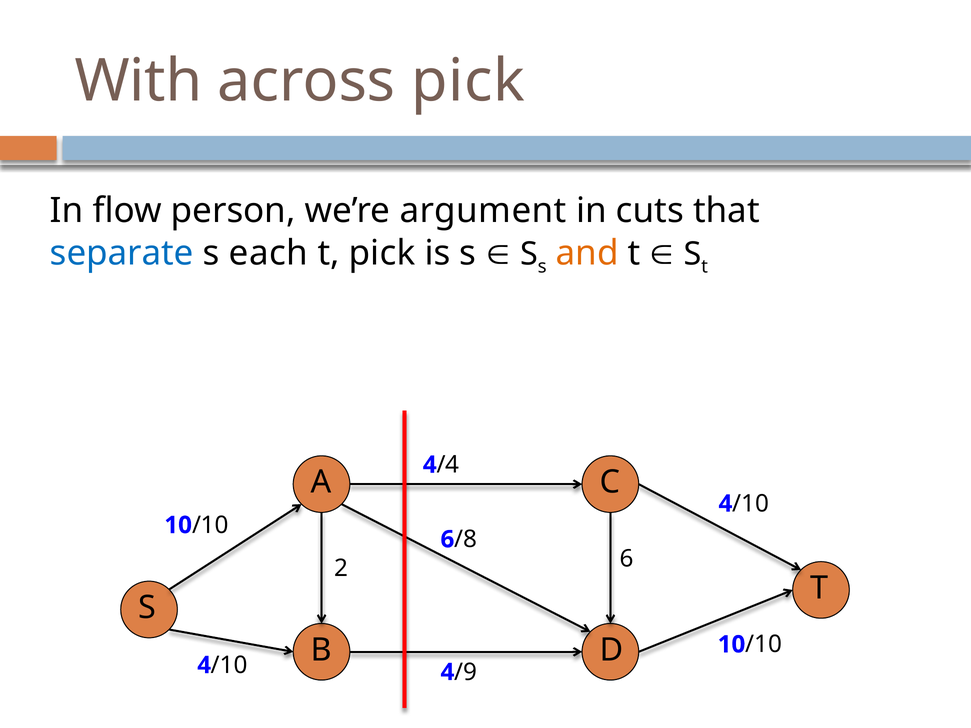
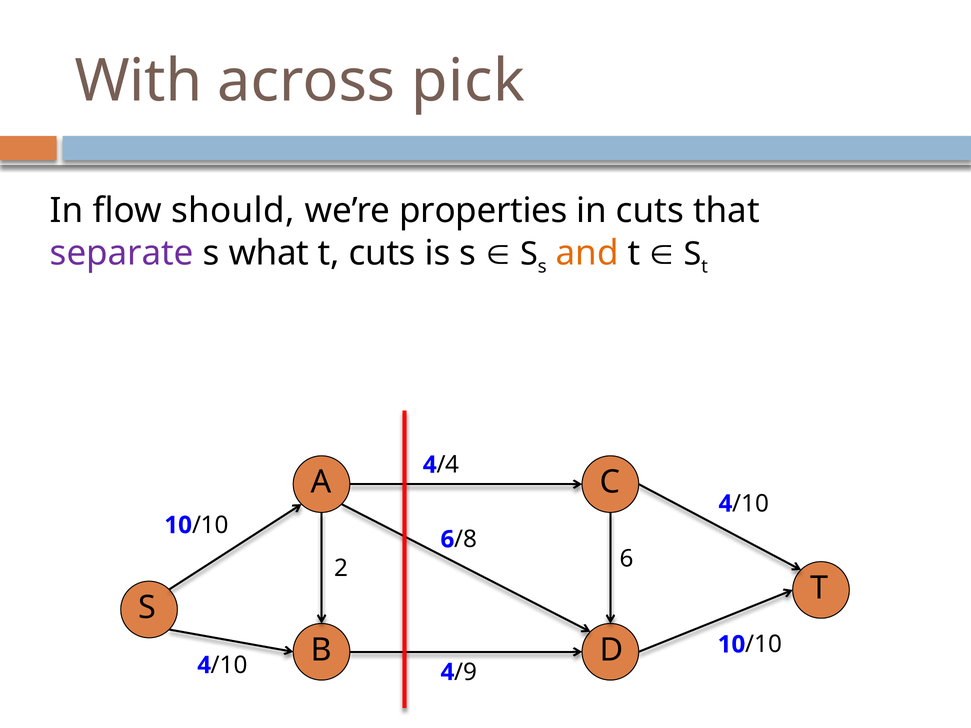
person: person -> should
argument: argument -> properties
separate colour: blue -> purple
each: each -> what
t pick: pick -> cuts
